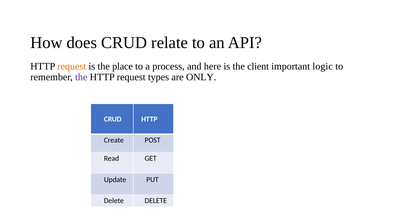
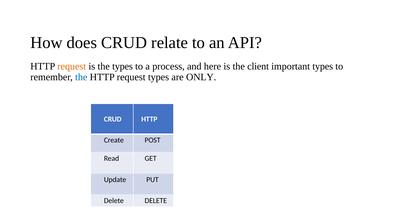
the place: place -> types
important logic: logic -> types
the at (81, 77) colour: purple -> blue
